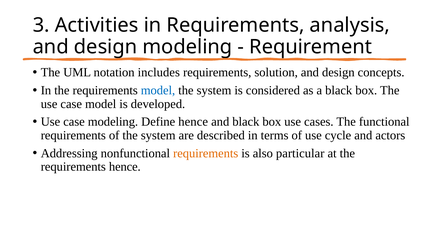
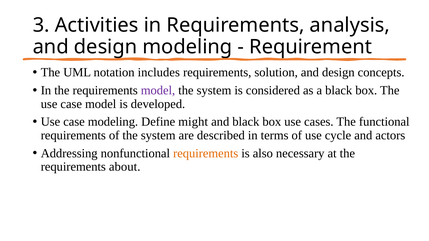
model at (158, 91) colour: blue -> purple
Define hence: hence -> might
particular: particular -> necessary
requirements hence: hence -> about
